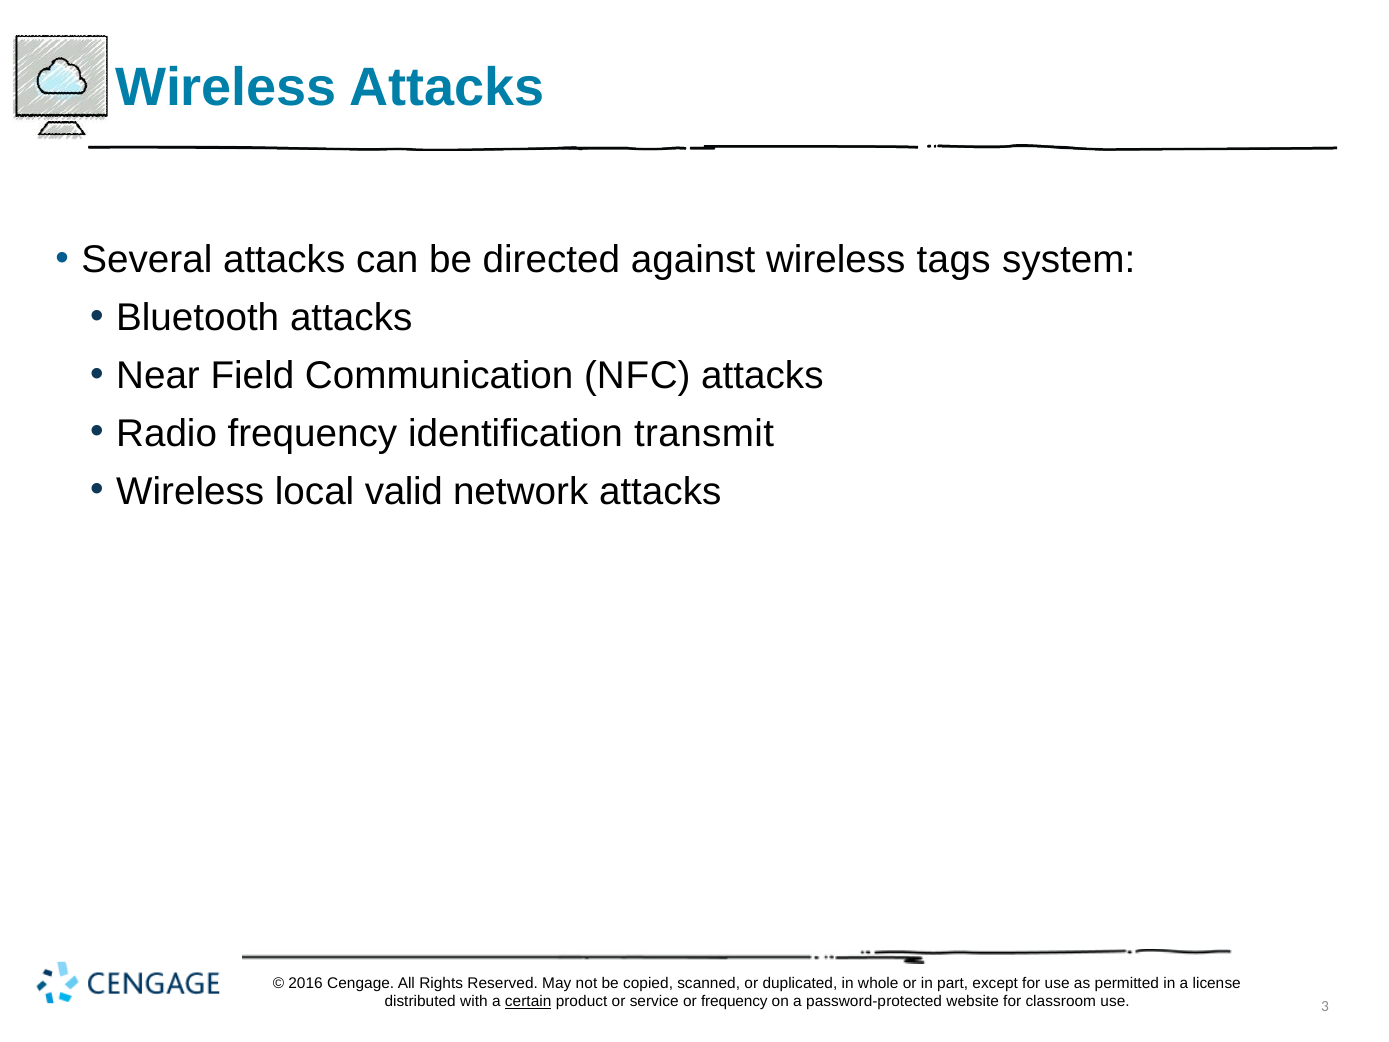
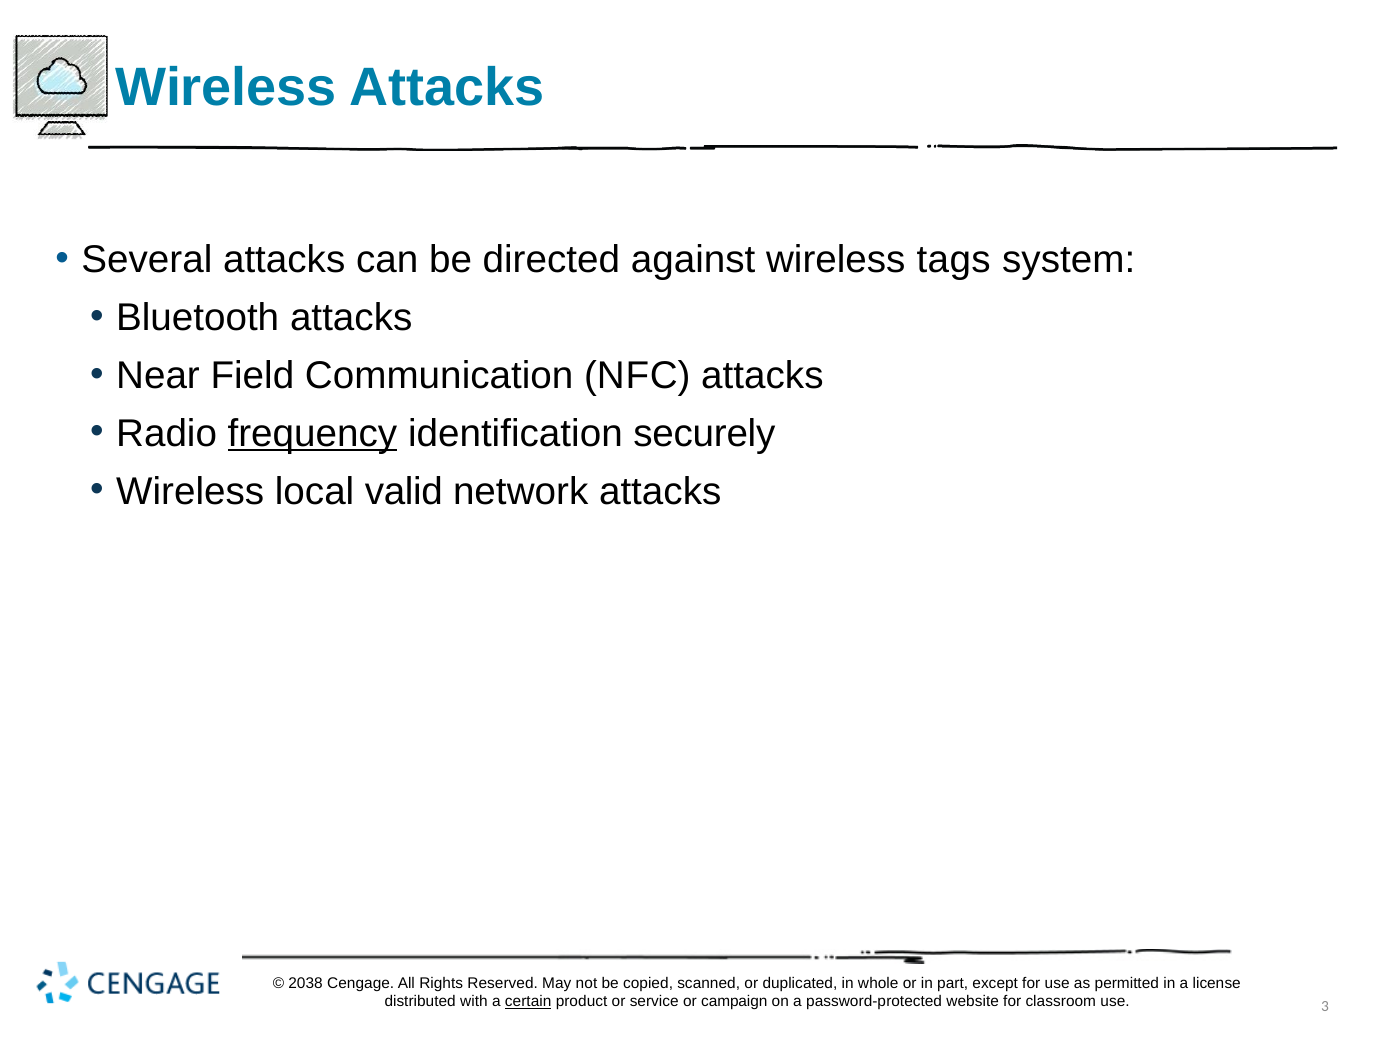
frequency at (312, 433) underline: none -> present
transmit: transmit -> securely
2016: 2016 -> 2038
or frequency: frequency -> campaign
